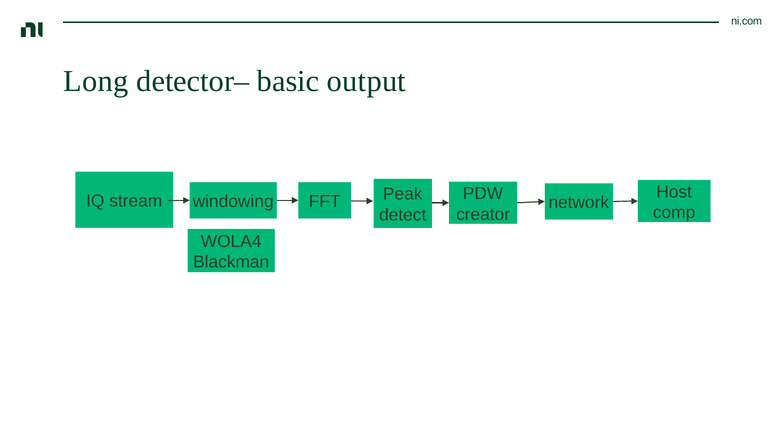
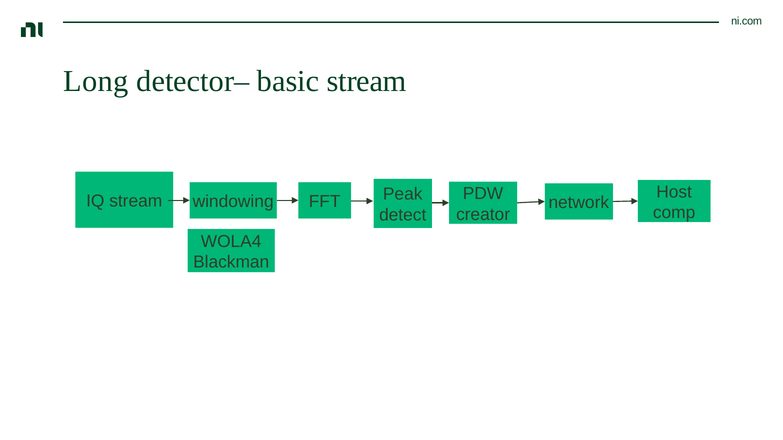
basic output: output -> stream
